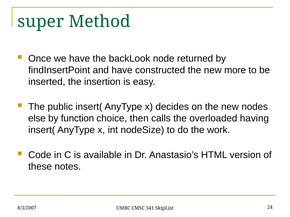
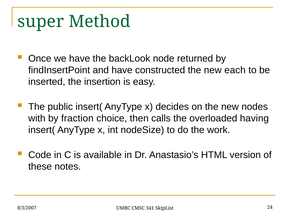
more: more -> each
else: else -> with
function: function -> fraction
